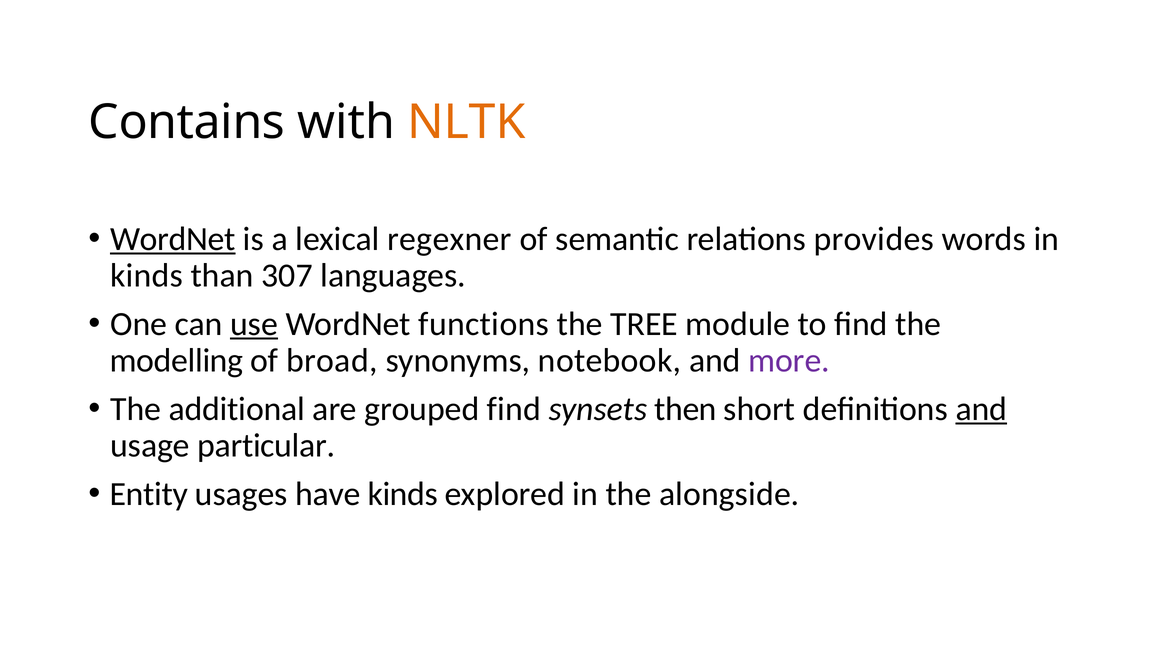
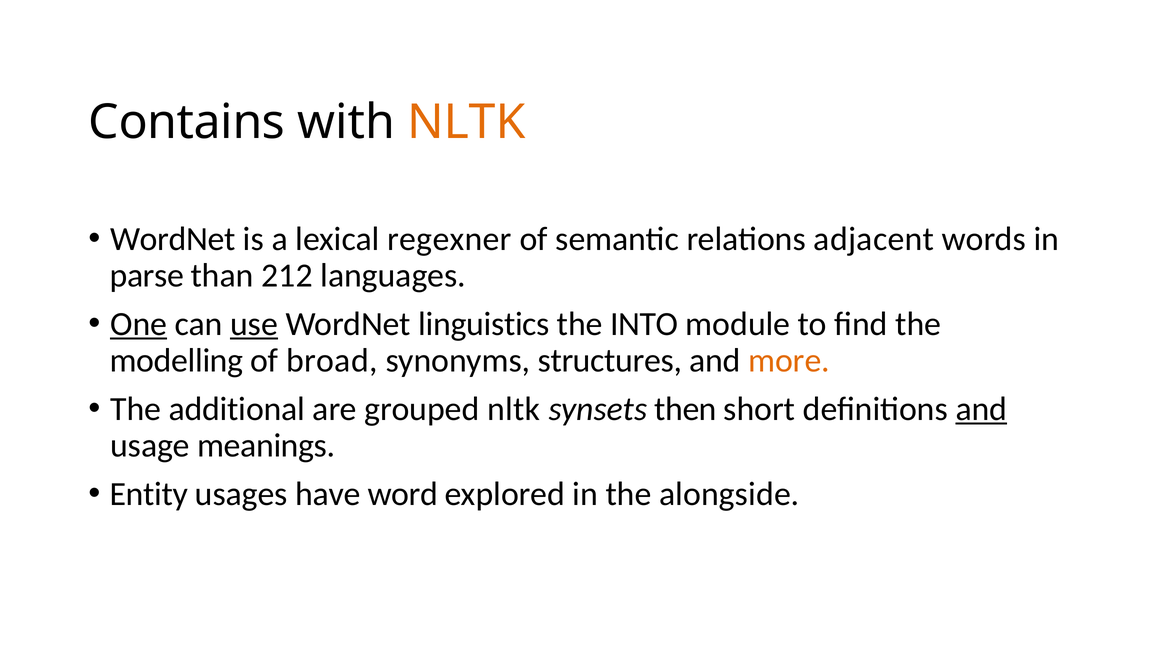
WordNet at (173, 239) underline: present -> none
provides: provides -> adjacent
kinds at (147, 276): kinds -> parse
307: 307 -> 212
One underline: none -> present
functions: functions -> linguistics
TREE: TREE -> INTO
notebook: notebook -> structures
more colour: purple -> orange
grouped find: find -> nltk
particular: particular -> meanings
have kinds: kinds -> word
